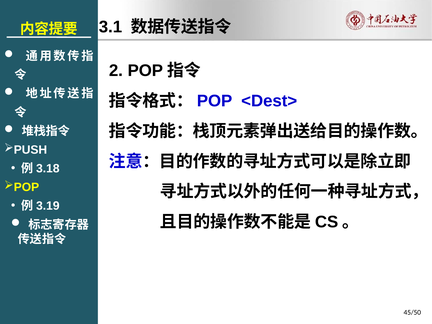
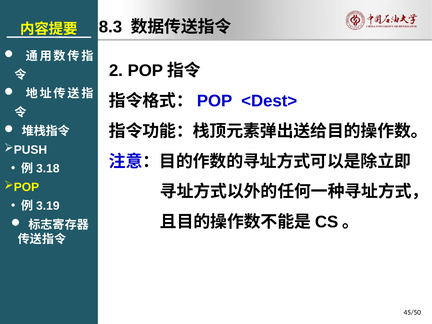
3.1: 3.1 -> 8.3
